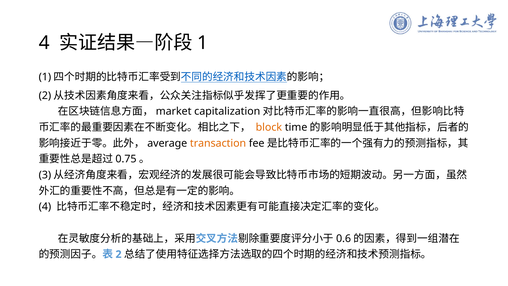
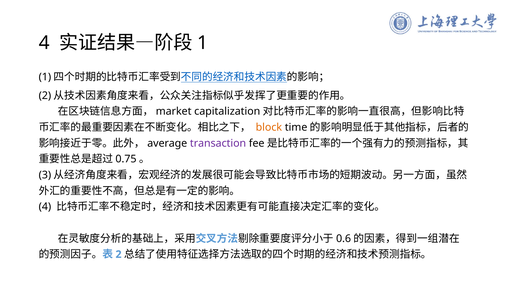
transaction colour: orange -> purple
